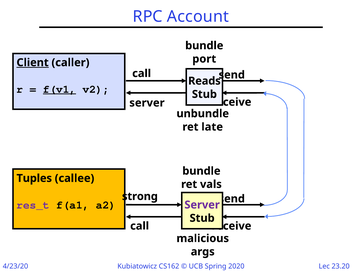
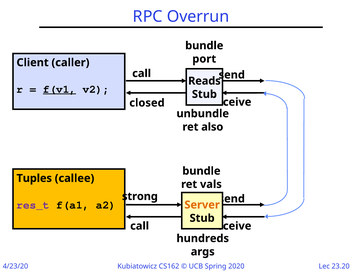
Account: Account -> Overrun
Client underline: present -> none
server at (147, 103): server -> closed
late: late -> also
Server at (202, 204) colour: purple -> orange
malicious: malicious -> hundreds
